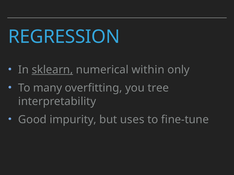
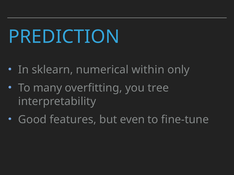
REGRESSION: REGRESSION -> PREDICTION
sklearn underline: present -> none
impurity: impurity -> features
uses: uses -> even
